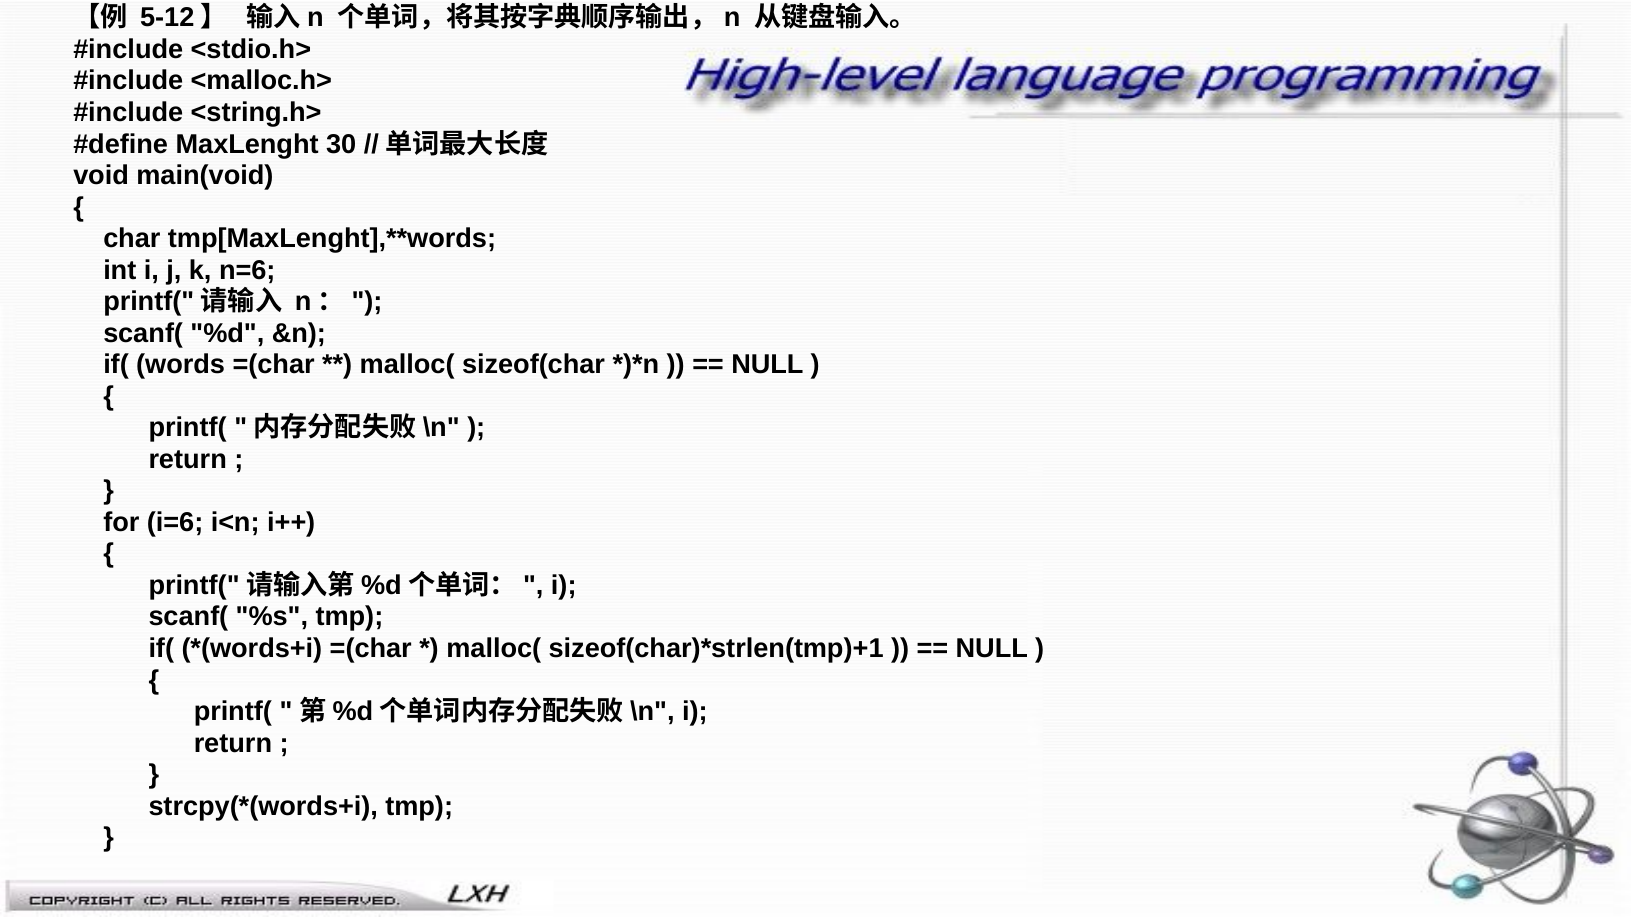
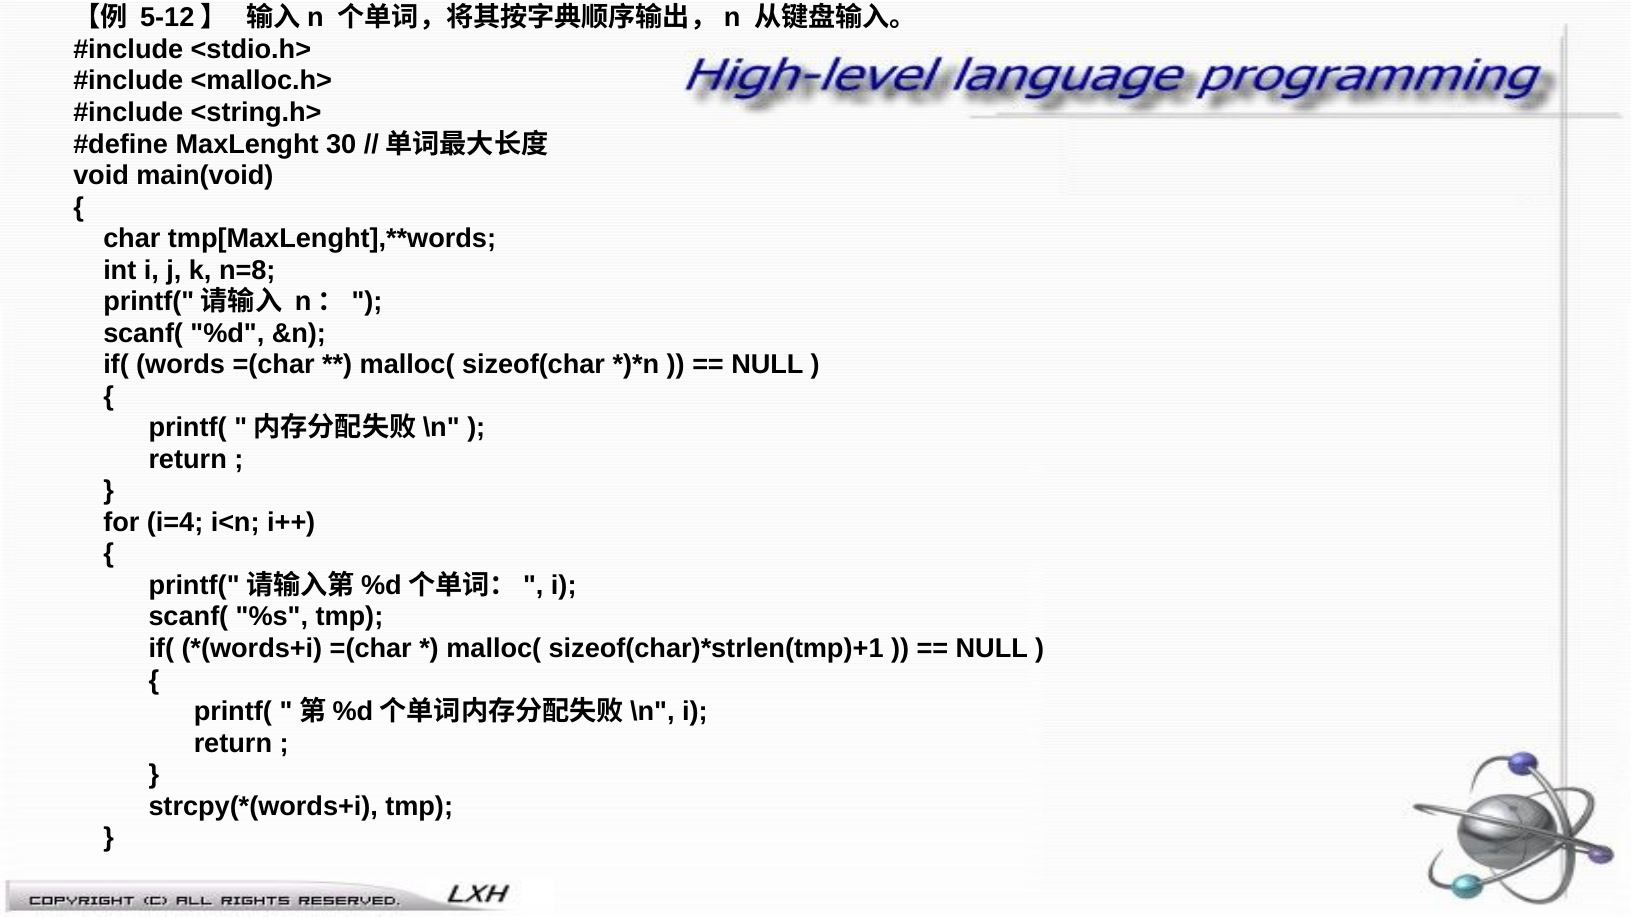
n=6: n=6 -> n=8
i=6: i=6 -> i=4
